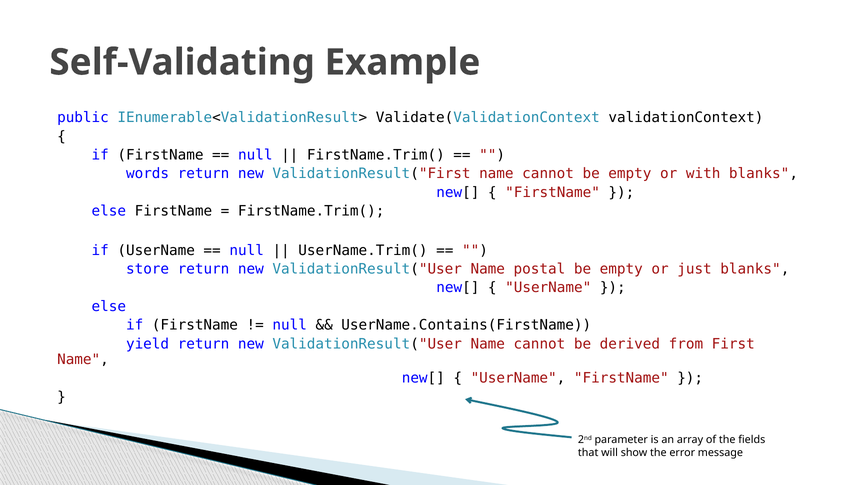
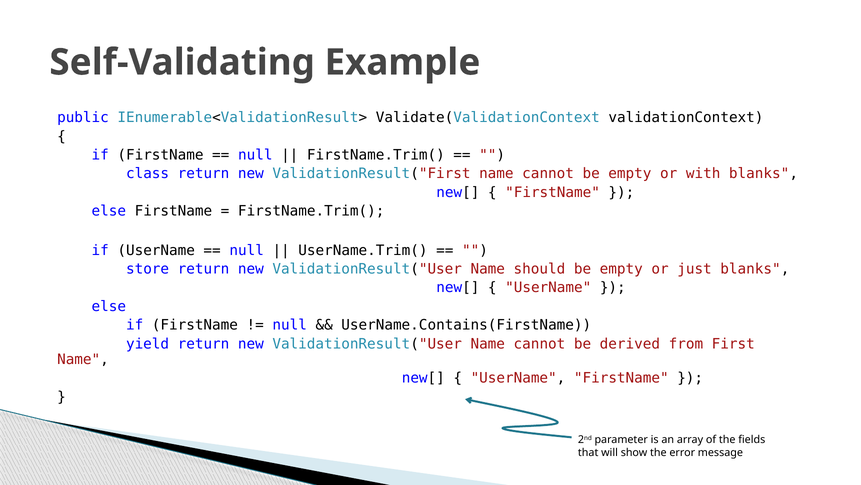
words: words -> class
postal: postal -> should
